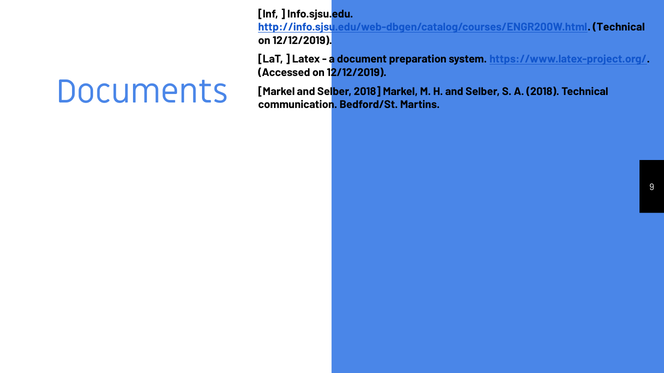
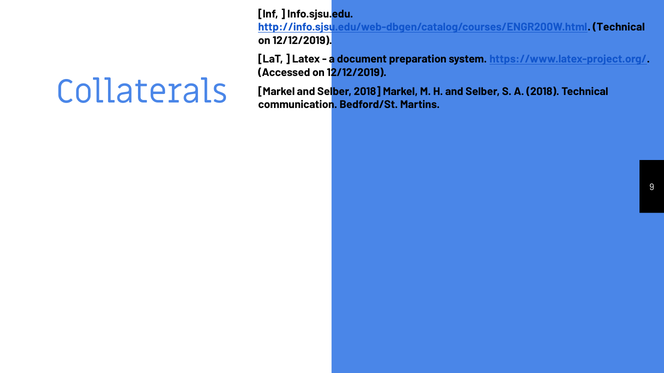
Documents: Documents -> Collaterals
